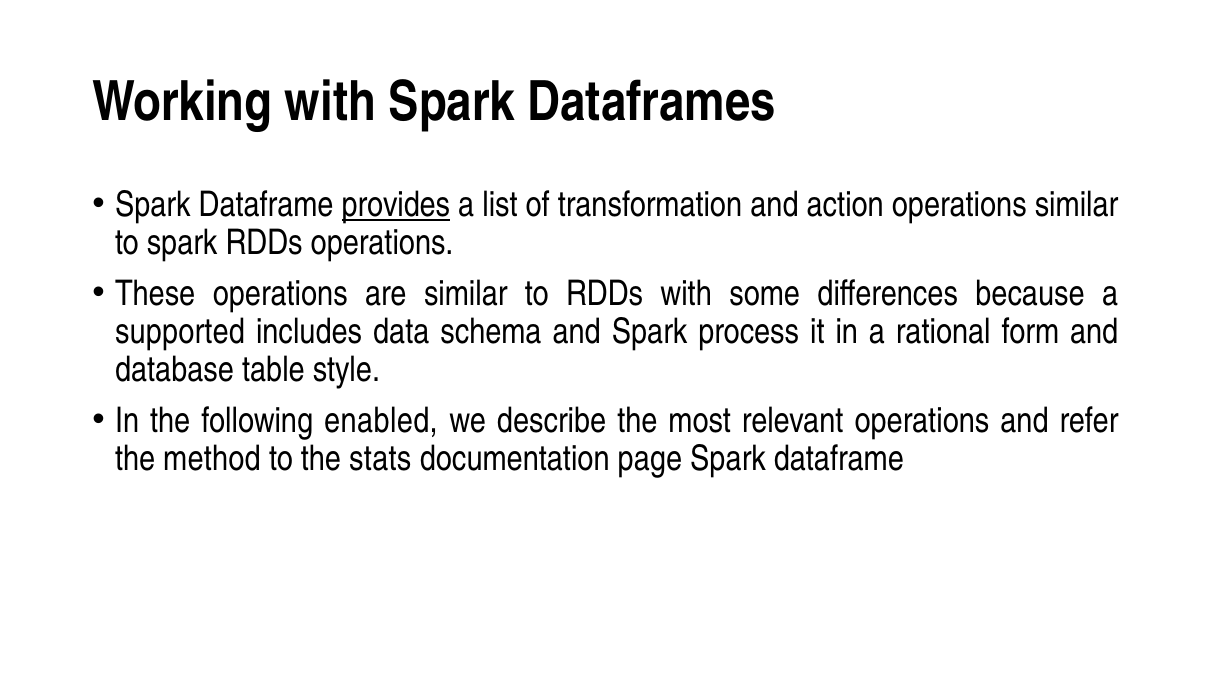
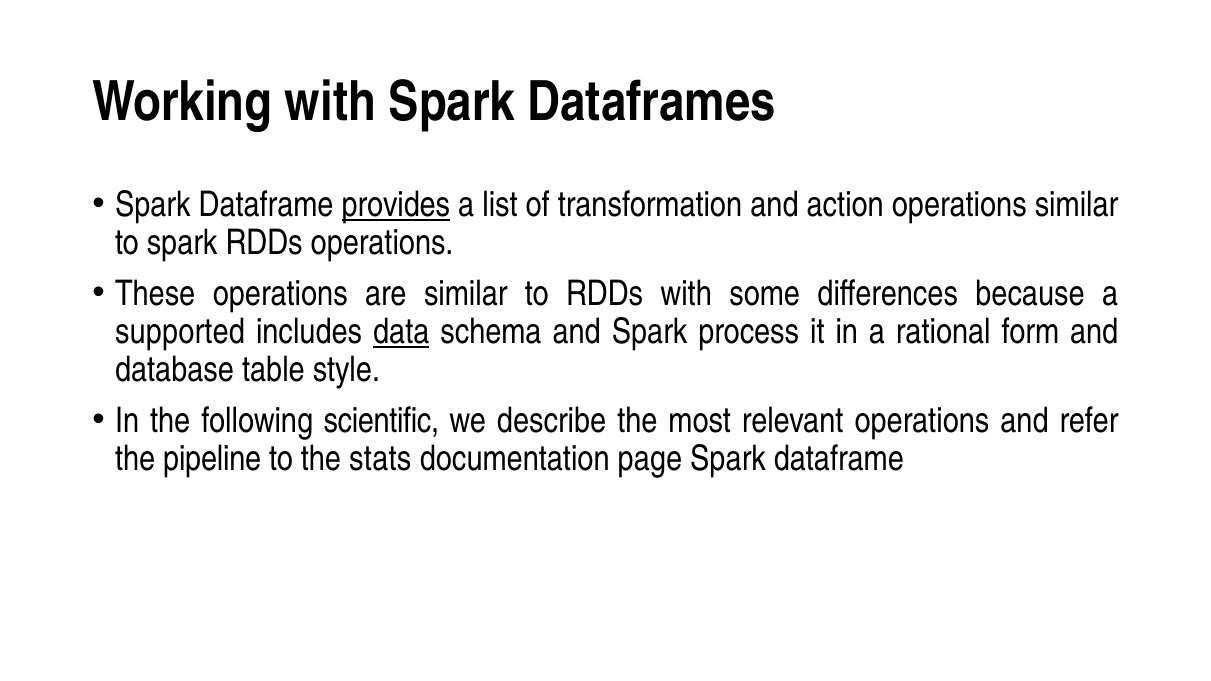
data underline: none -> present
enabled: enabled -> scientific
method: method -> pipeline
